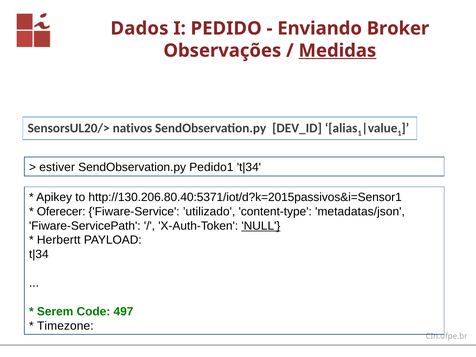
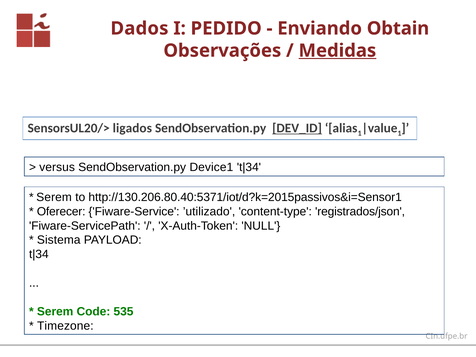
Broker: Broker -> Obtain
nativos: nativos -> ligados
DEV_ID underline: none -> present
estiver: estiver -> versus
Pedido1: Pedido1 -> Device1
Apikey at (54, 197): Apikey -> Serem
metadatas/json: metadatas/json -> registrados/json
NULL underline: present -> none
Herbertt: Herbertt -> Sistema
497: 497 -> 535
